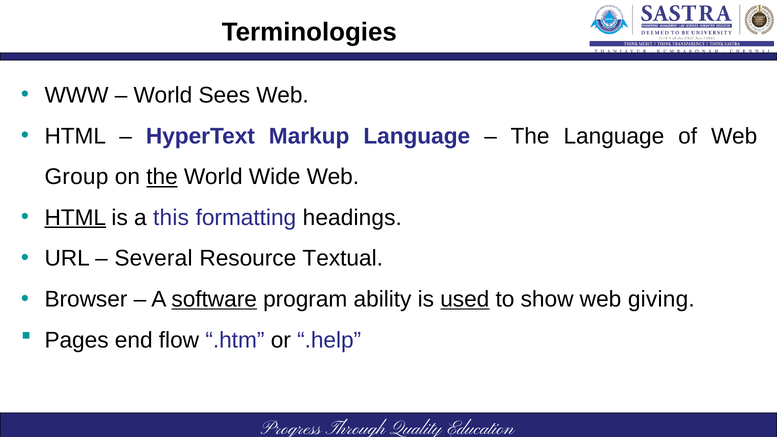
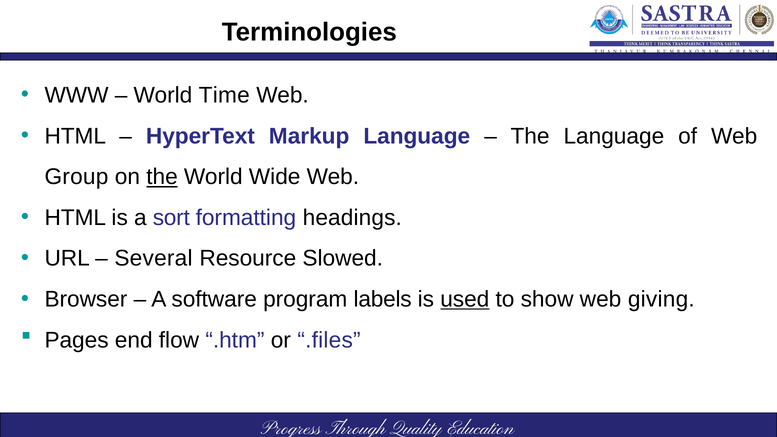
Sees: Sees -> Time
HTML at (75, 218) underline: present -> none
this: this -> sort
Textual: Textual -> Slowed
software underline: present -> none
ability: ability -> labels
.help: .help -> .files
